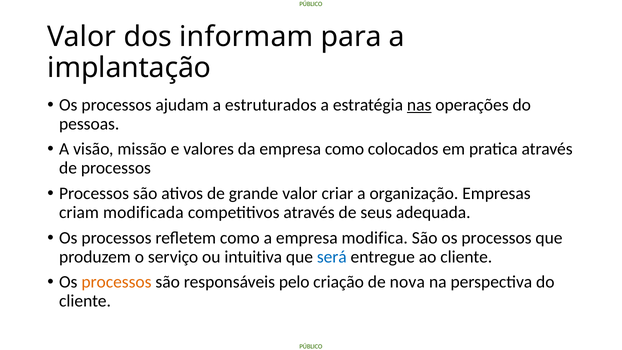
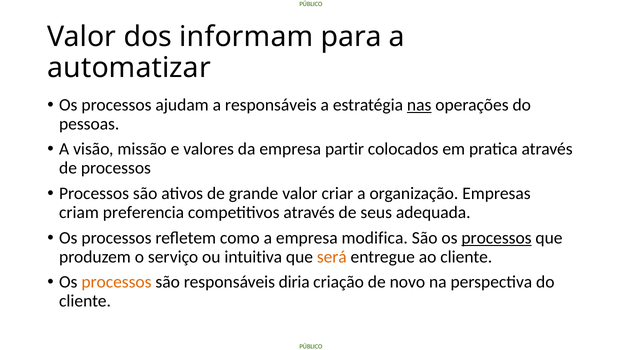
implantação: implantação -> automatizar
a estruturados: estruturados -> responsáveis
empresa como: como -> partir
modificada: modificada -> preferencia
processos at (496, 238) underline: none -> present
será colour: blue -> orange
pelo: pelo -> diria
nova: nova -> novo
